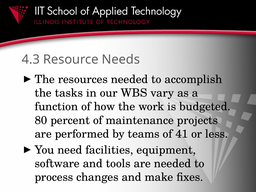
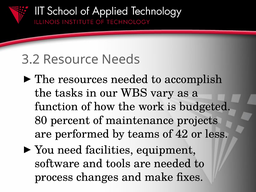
4.3: 4.3 -> 3.2
41: 41 -> 42
